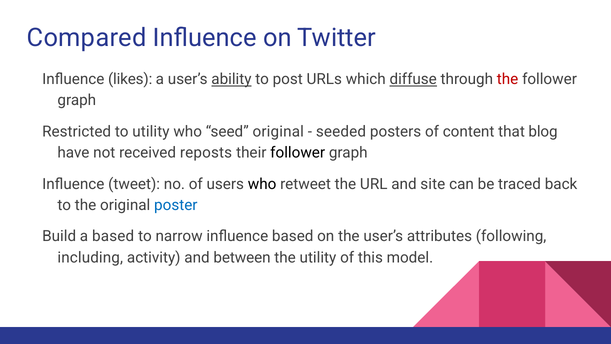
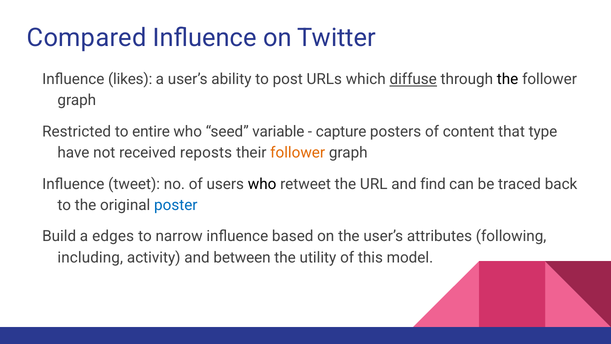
ability underline: present -> none
the at (508, 79) colour: red -> black
to utility: utility -> entire
seed original: original -> variable
seeded: seeded -> capture
blog: blog -> type
follower at (298, 153) colour: black -> orange
site: site -> find
a based: based -> edges
